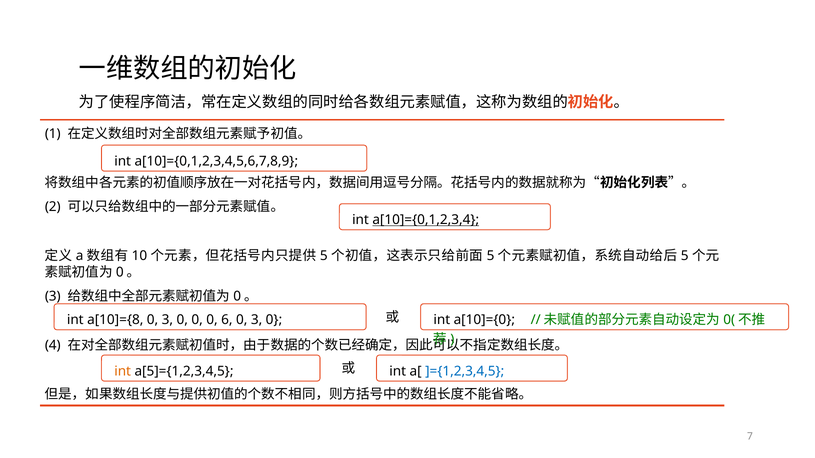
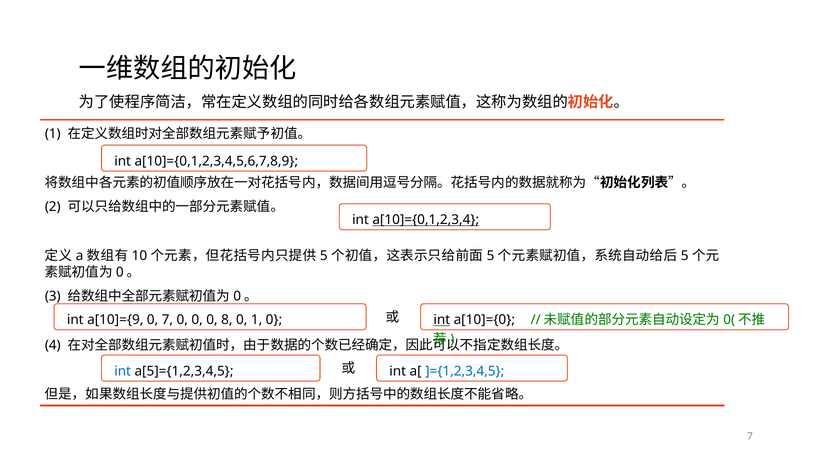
a[10]={8: a[10]={8 -> a[10]={9
3 at (167, 320): 3 -> 7
6: 6 -> 8
3 at (257, 320): 3 -> 1
int at (442, 320) underline: none -> present
int at (123, 372) colour: orange -> blue
